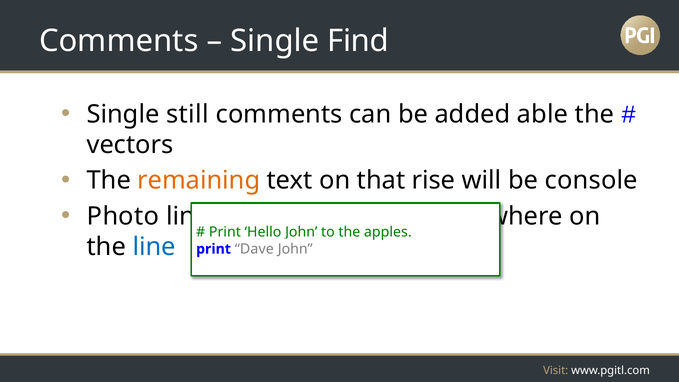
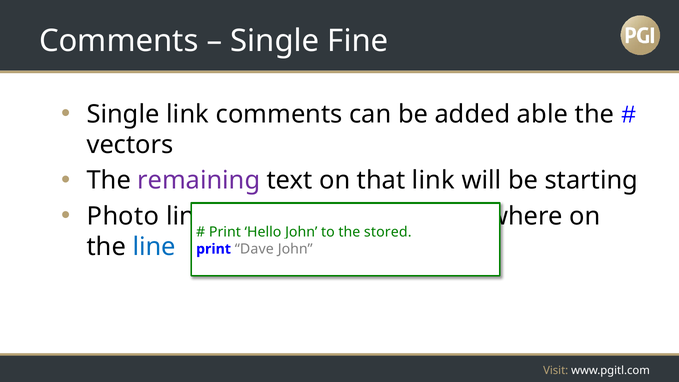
Find: Find -> Fine
Single still: still -> link
remaining colour: orange -> purple
that rise: rise -> link
console: console -> starting
apples: apples -> stored
